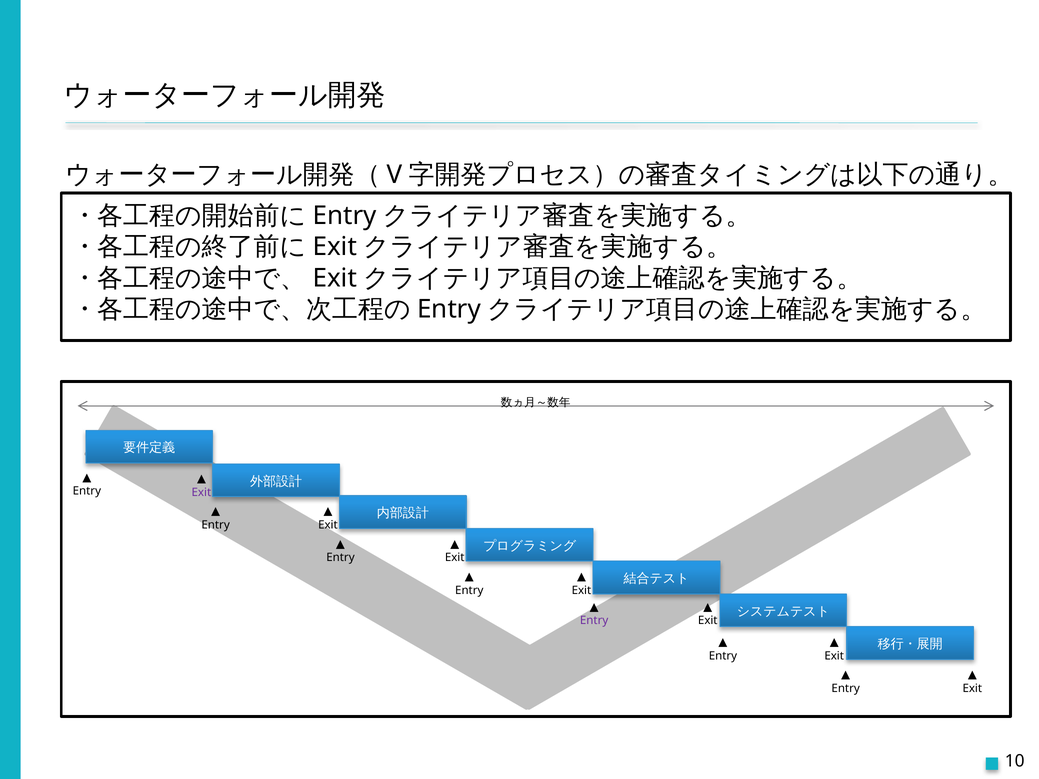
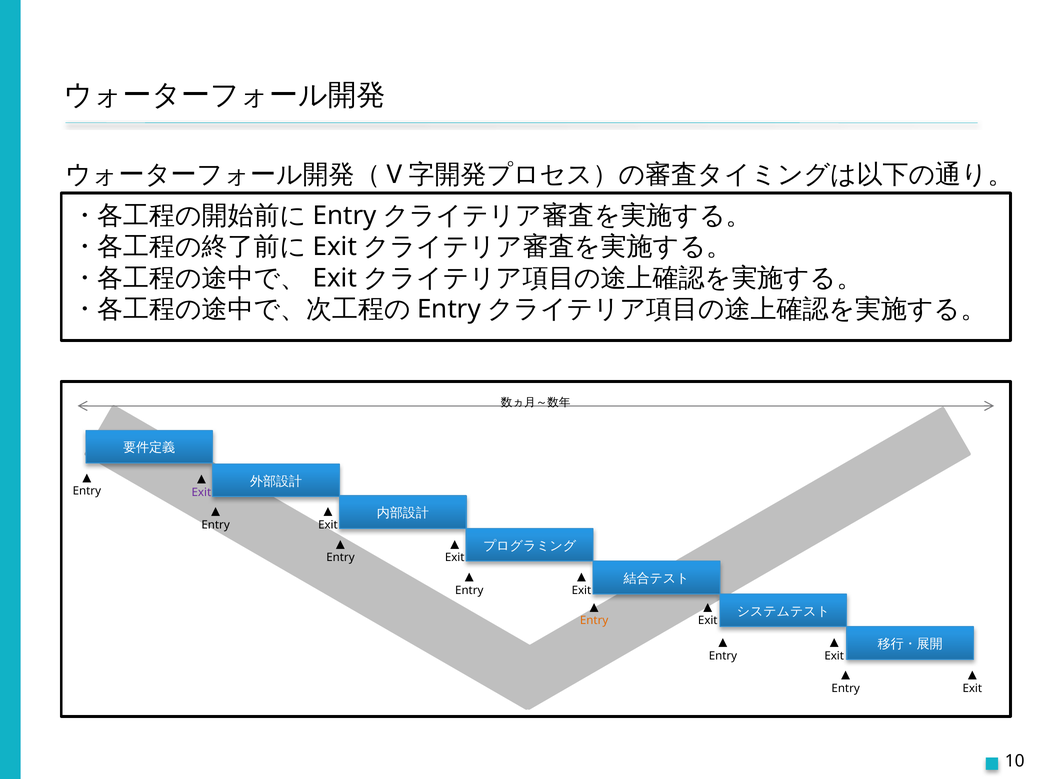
Entry at (594, 621) colour: purple -> orange
